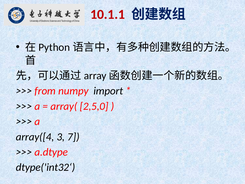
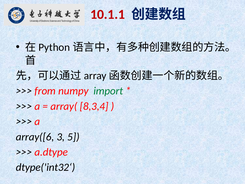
import colour: black -> green
2,5,0: 2,5,0 -> 8,3,4
array([4: array([4 -> array([6
7: 7 -> 5
